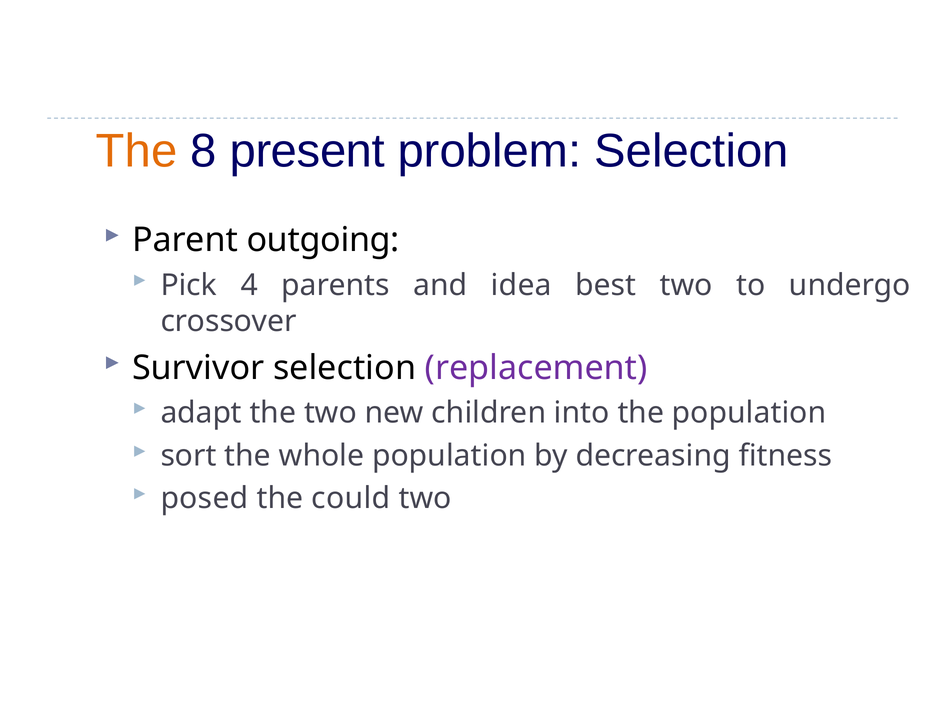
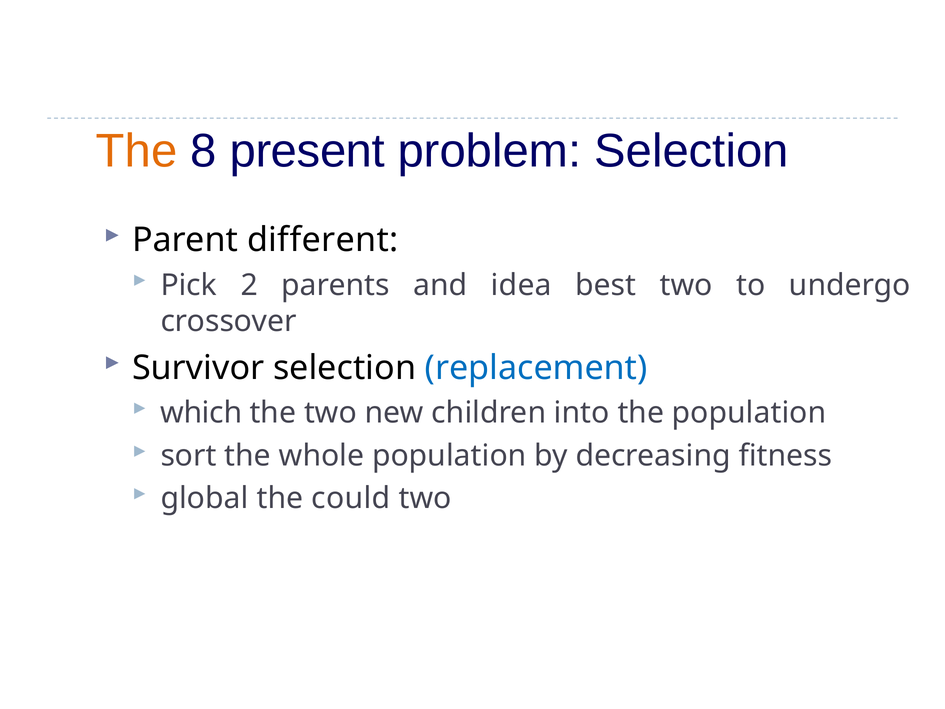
outgoing: outgoing -> different
4: 4 -> 2
replacement colour: purple -> blue
adapt: adapt -> which
posed: posed -> global
